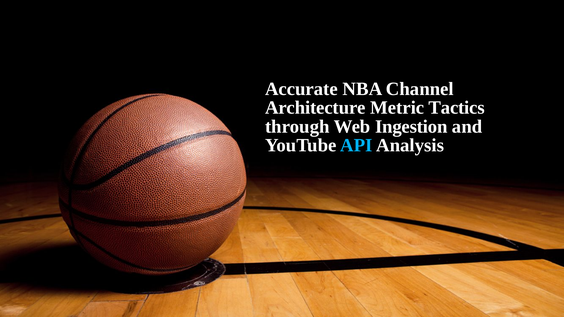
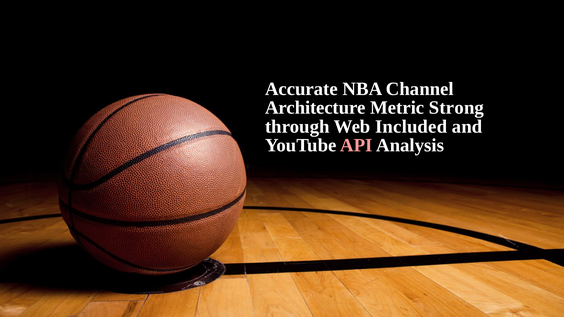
Tactics: Tactics -> Strong
Ingestion: Ingestion -> Included
API colour: light blue -> pink
